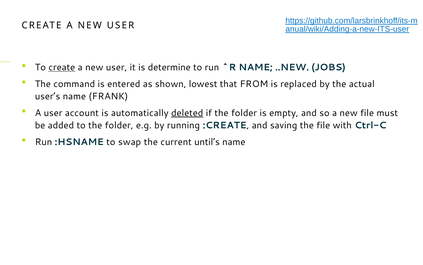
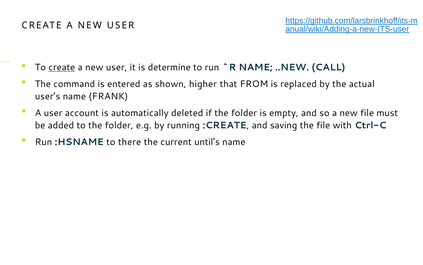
JOBS: JOBS -> CALL
lowest: lowest -> higher
deleted underline: present -> none
swap: swap -> there
